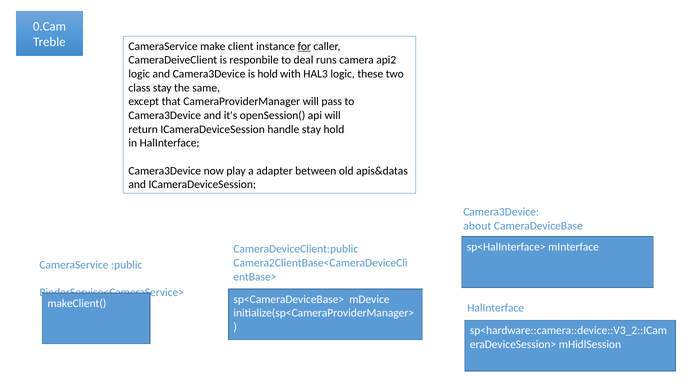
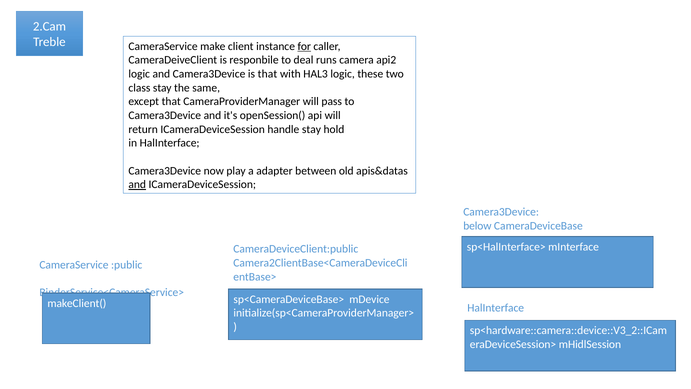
0.Cam: 0.Cam -> 2.Cam
is hold: hold -> that
and at (137, 184) underline: none -> present
about: about -> below
